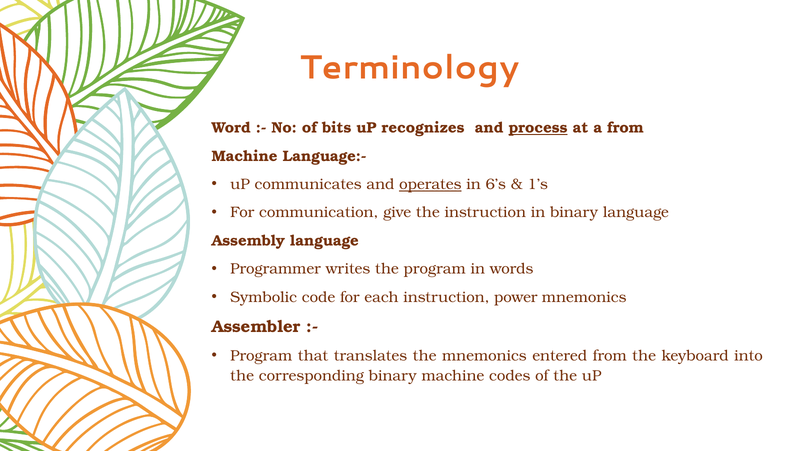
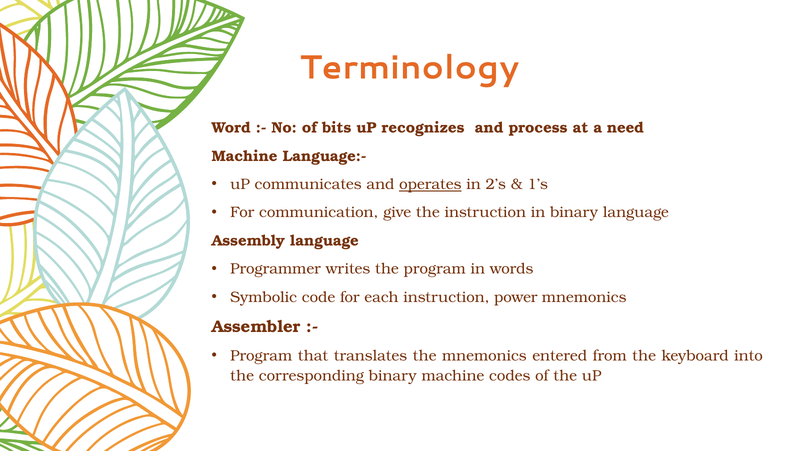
process underline: present -> none
a from: from -> need
6’s: 6’s -> 2’s
